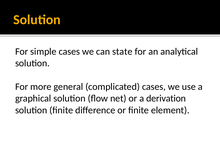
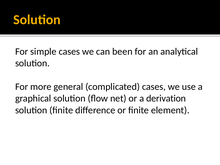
state: state -> been
